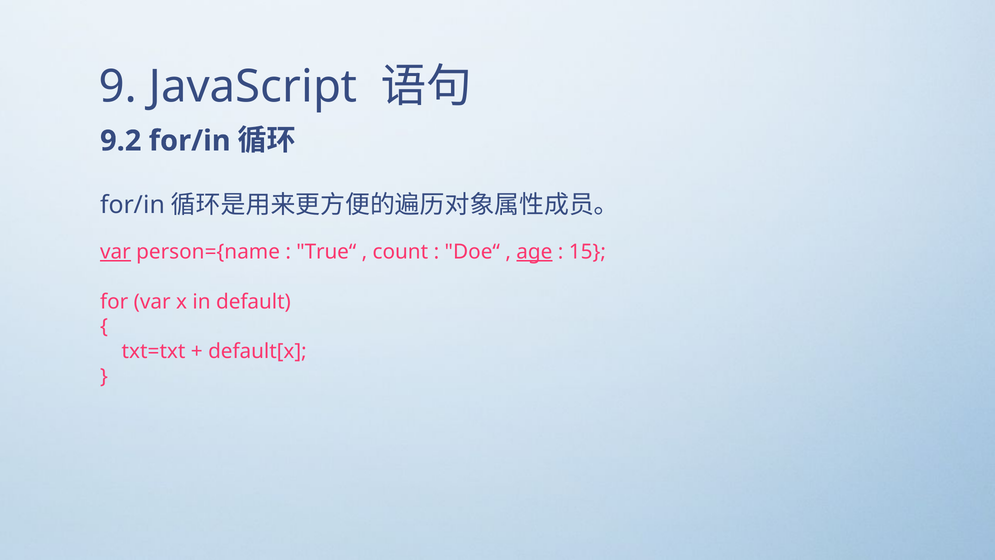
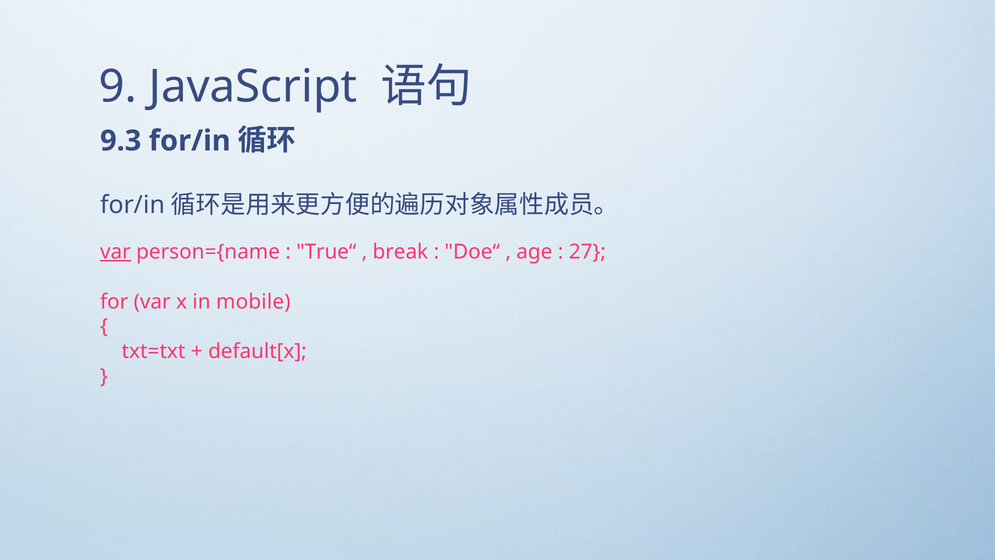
9.2: 9.2 -> 9.3
count: count -> break
age underline: present -> none
15: 15 -> 27
default: default -> mobile
